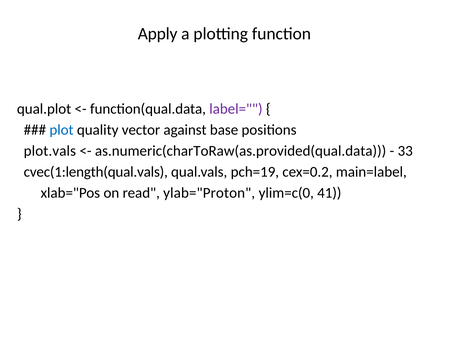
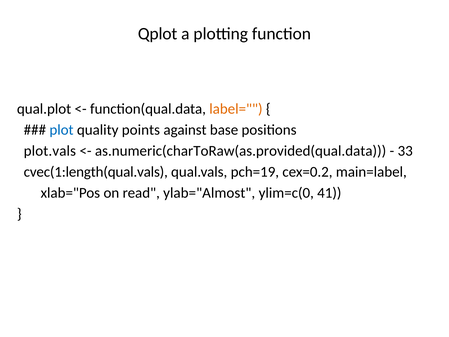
Apply: Apply -> Qplot
label= colour: purple -> orange
vector: vector -> points
ylab="Proton: ylab="Proton -> ylab="Almost
